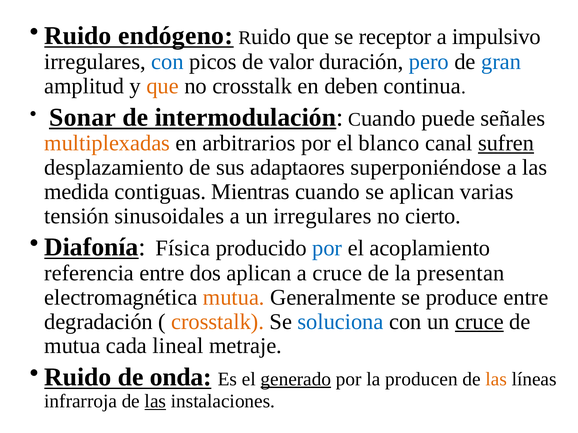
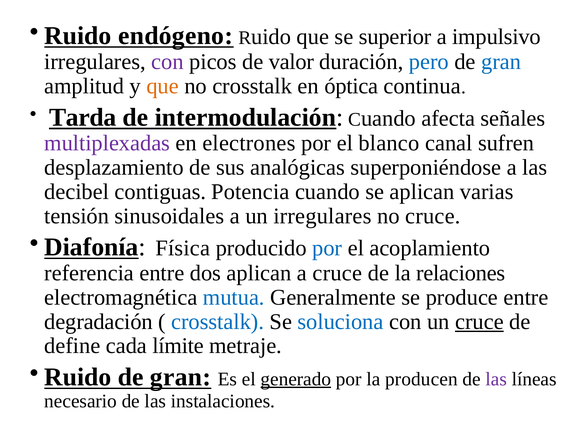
receptor: receptor -> superior
con at (167, 62) colour: blue -> purple
deben: deben -> óptica
Sonar: Sonar -> Tarda
puede: puede -> afecta
multiplexadas colour: orange -> purple
arbitrarios: arbitrarios -> electrones
sufren underline: present -> none
adaptaores: adaptaores -> analógicas
medida: medida -> decibel
Mientras: Mientras -> Potencia
no cierto: cierto -> cruce
presentan: presentan -> relaciones
mutua at (234, 298) colour: orange -> blue
crosstalk at (218, 322) colour: orange -> blue
mutua at (72, 346): mutua -> define
lineal: lineal -> límite
Ruido de onda: onda -> gran
las at (496, 380) colour: orange -> purple
infrarroja: infrarroja -> necesario
las at (155, 402) underline: present -> none
